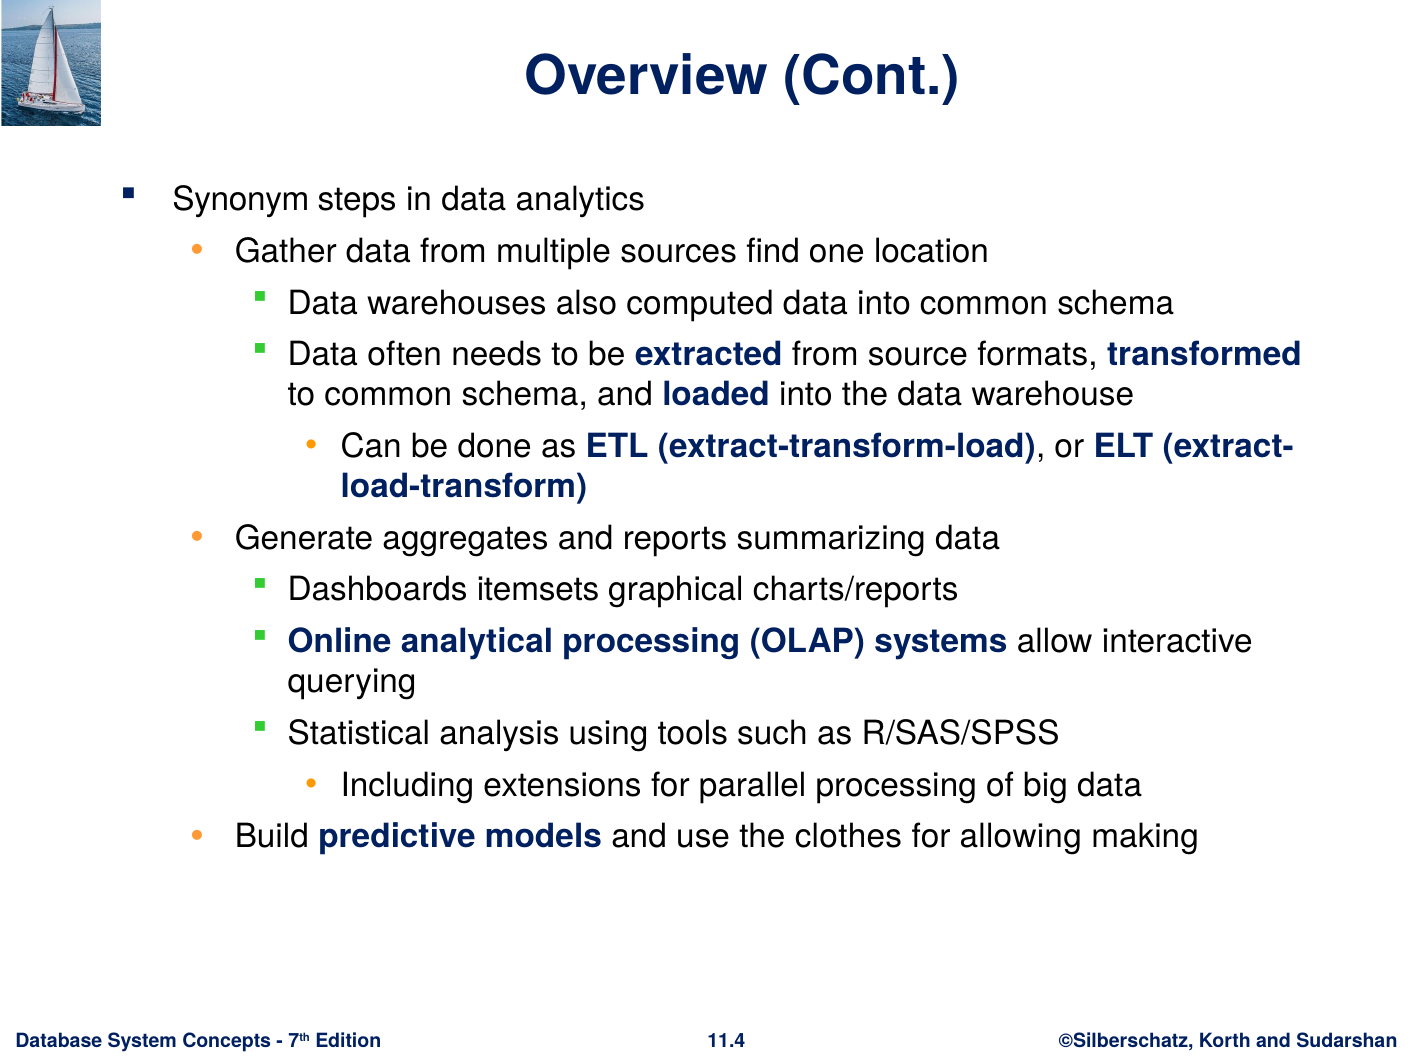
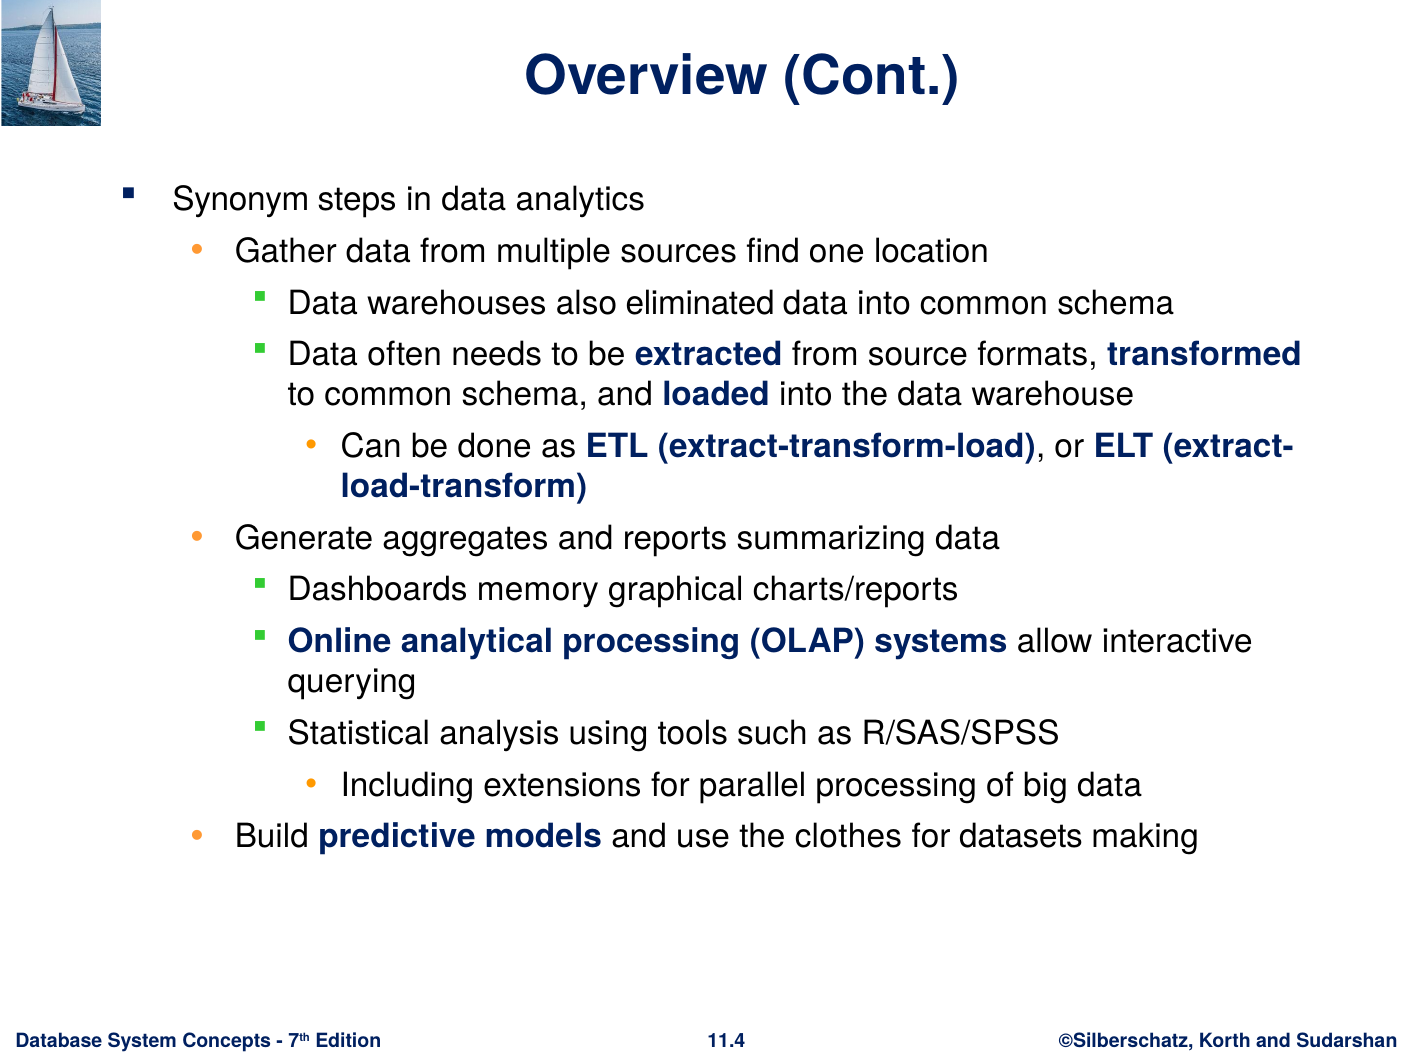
computed: computed -> eliminated
itemsets: itemsets -> memory
allowing: allowing -> datasets
